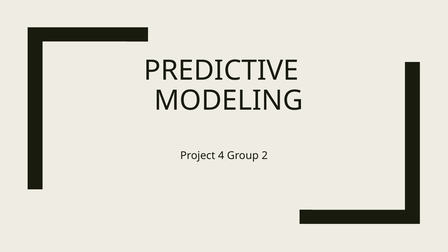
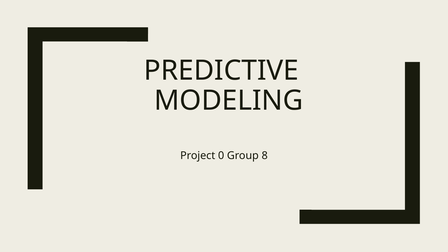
4: 4 -> 0
2: 2 -> 8
